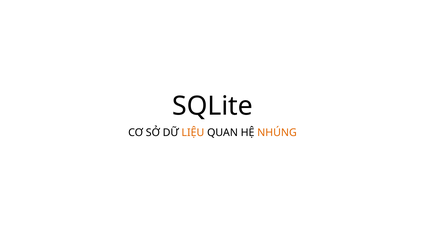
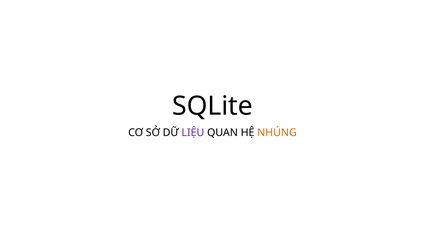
LIỆU colour: orange -> purple
